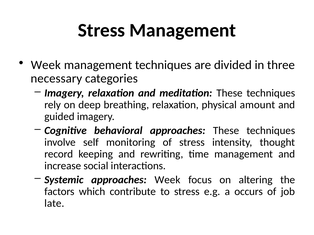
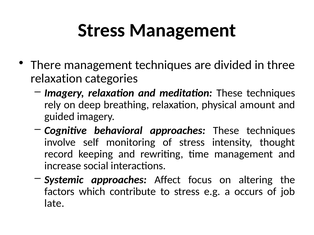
Week at (46, 65): Week -> There
necessary at (56, 79): necessary -> relaxation
approaches Week: Week -> Affect
